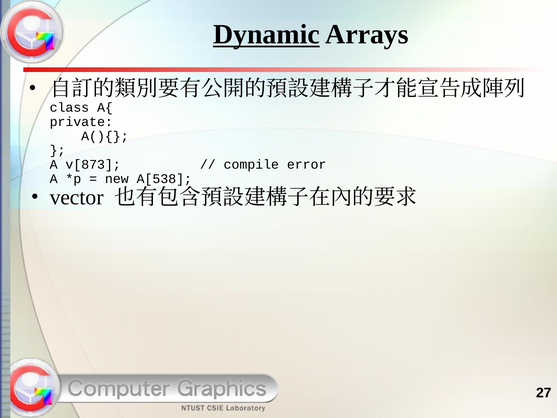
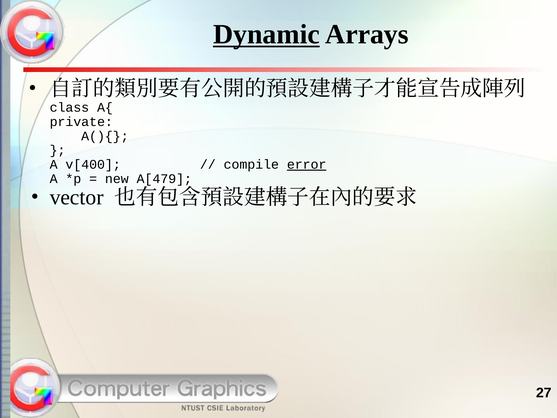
v[873: v[873 -> v[400
error underline: none -> present
A[538: A[538 -> A[479
